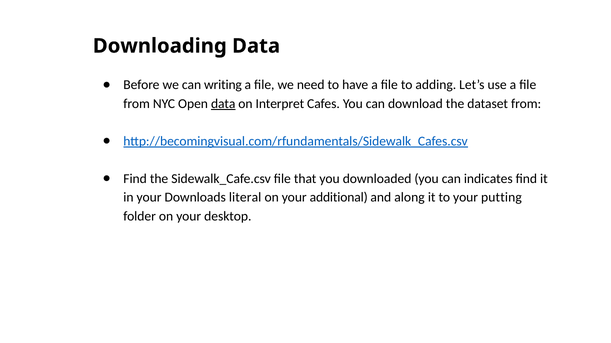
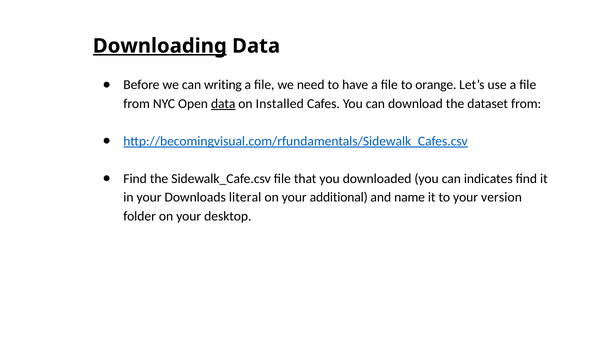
Downloading underline: none -> present
adding: adding -> orange
Interpret: Interpret -> Installed
along: along -> name
putting: putting -> version
